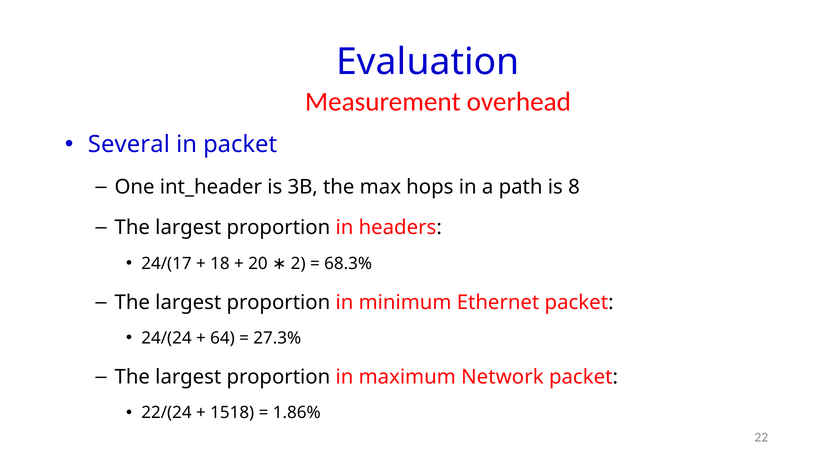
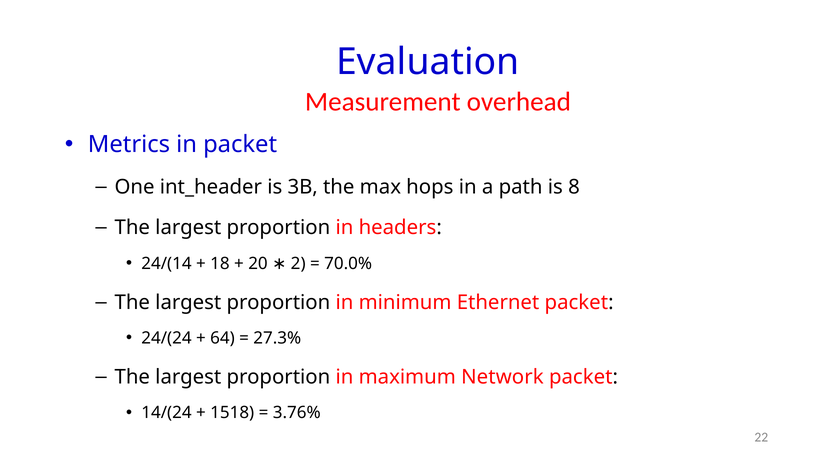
Several: Several -> Metrics
24/(17: 24/(17 -> 24/(14
68.3%: 68.3% -> 70.0%
22/(24: 22/(24 -> 14/(24
1.86%: 1.86% -> 3.76%
